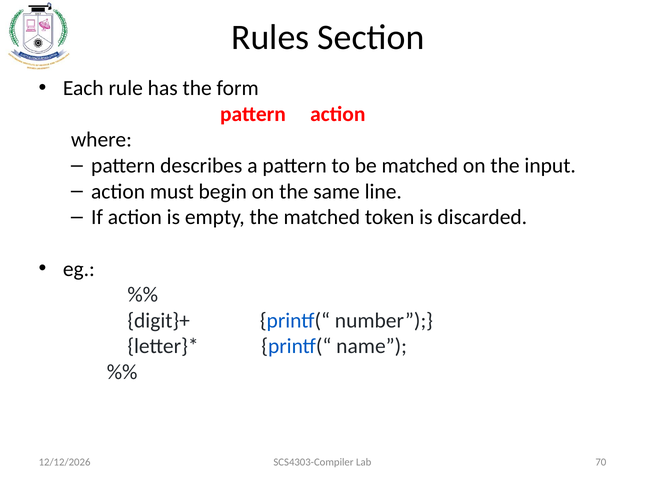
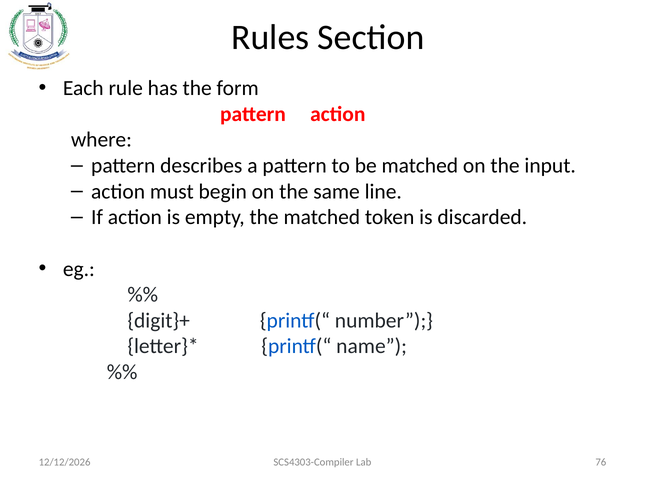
70: 70 -> 76
